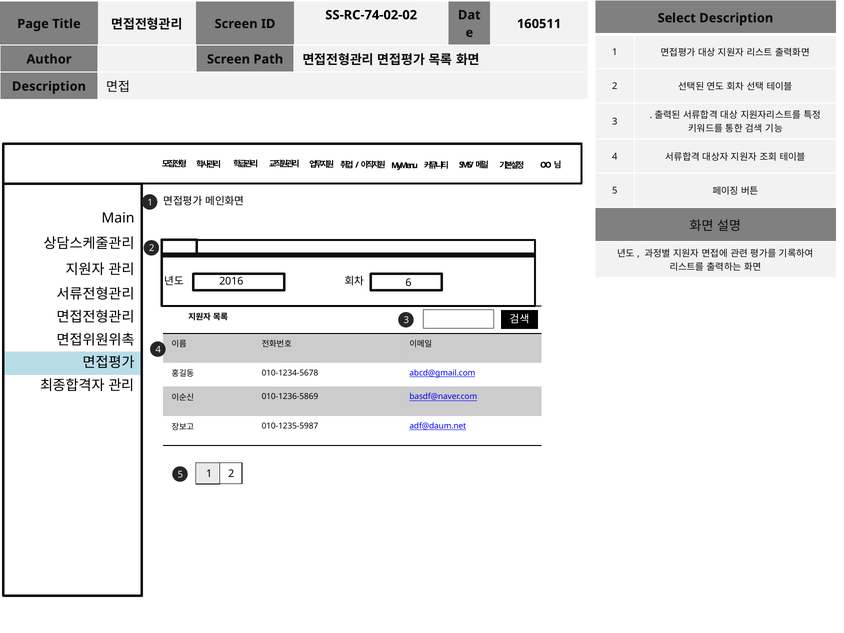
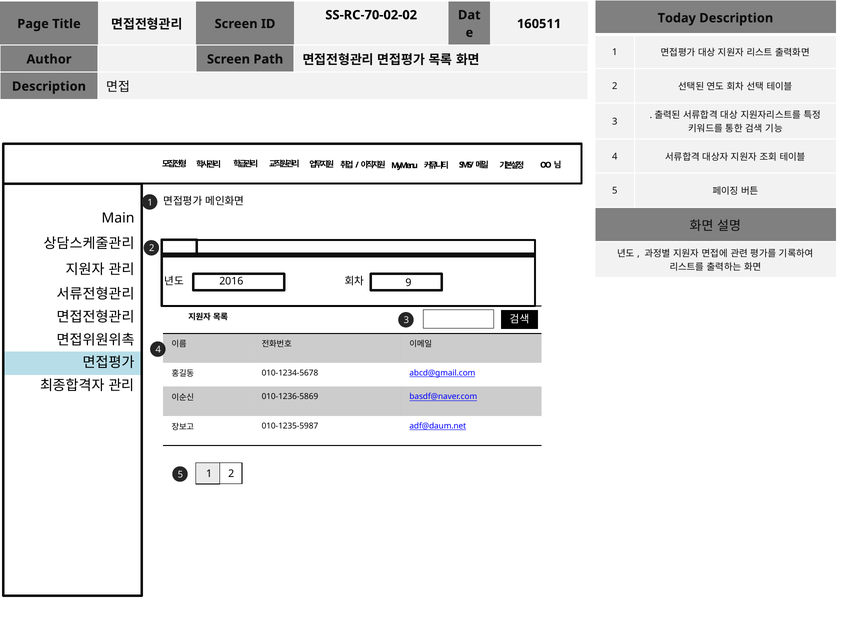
SS-RC-74-02-02: SS-RC-74-02-02 -> SS-RC-70-02-02
Select: Select -> Today
6: 6 -> 9
